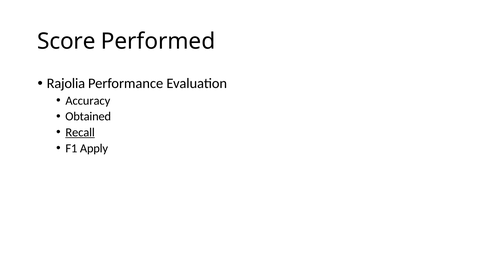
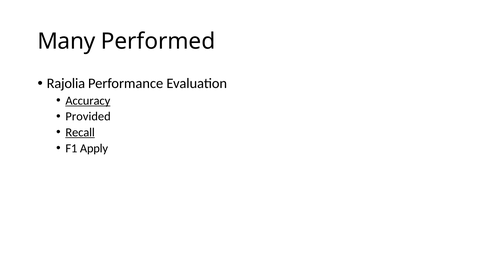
Score: Score -> Many
Accuracy underline: none -> present
Obtained: Obtained -> Provided
